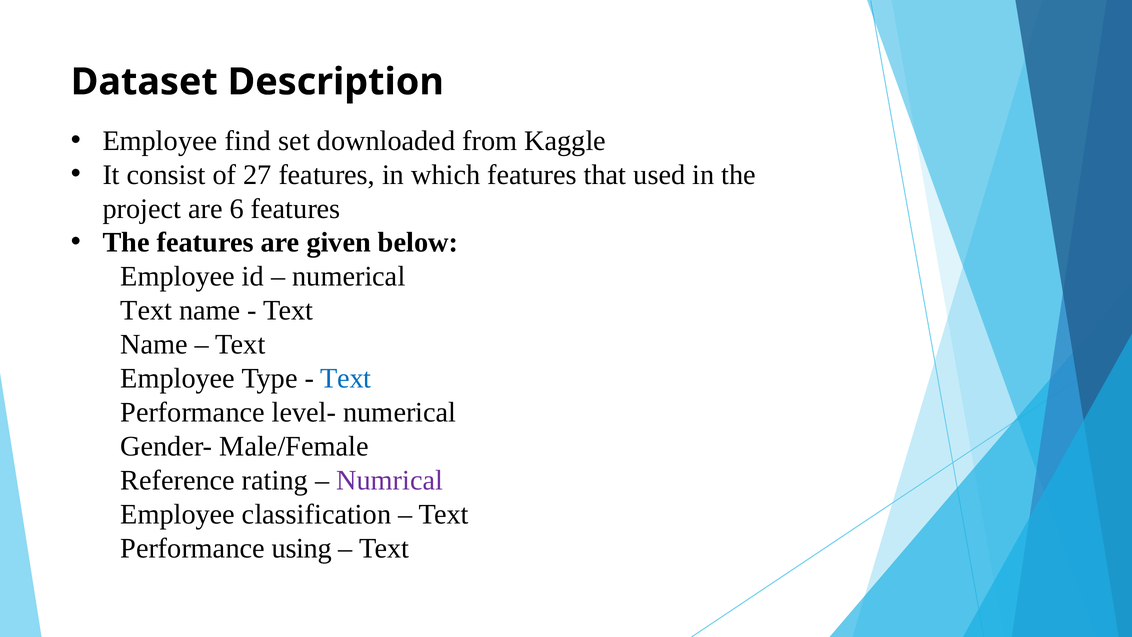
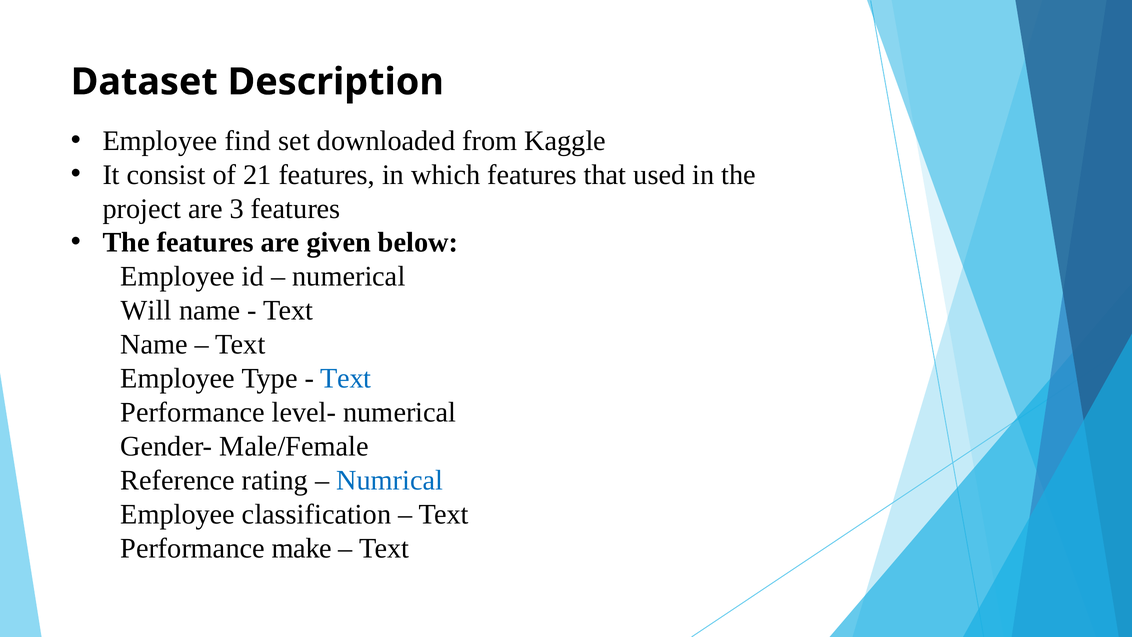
27: 27 -> 21
6: 6 -> 3
Text at (146, 310): Text -> Will
Numrical colour: purple -> blue
using: using -> make
